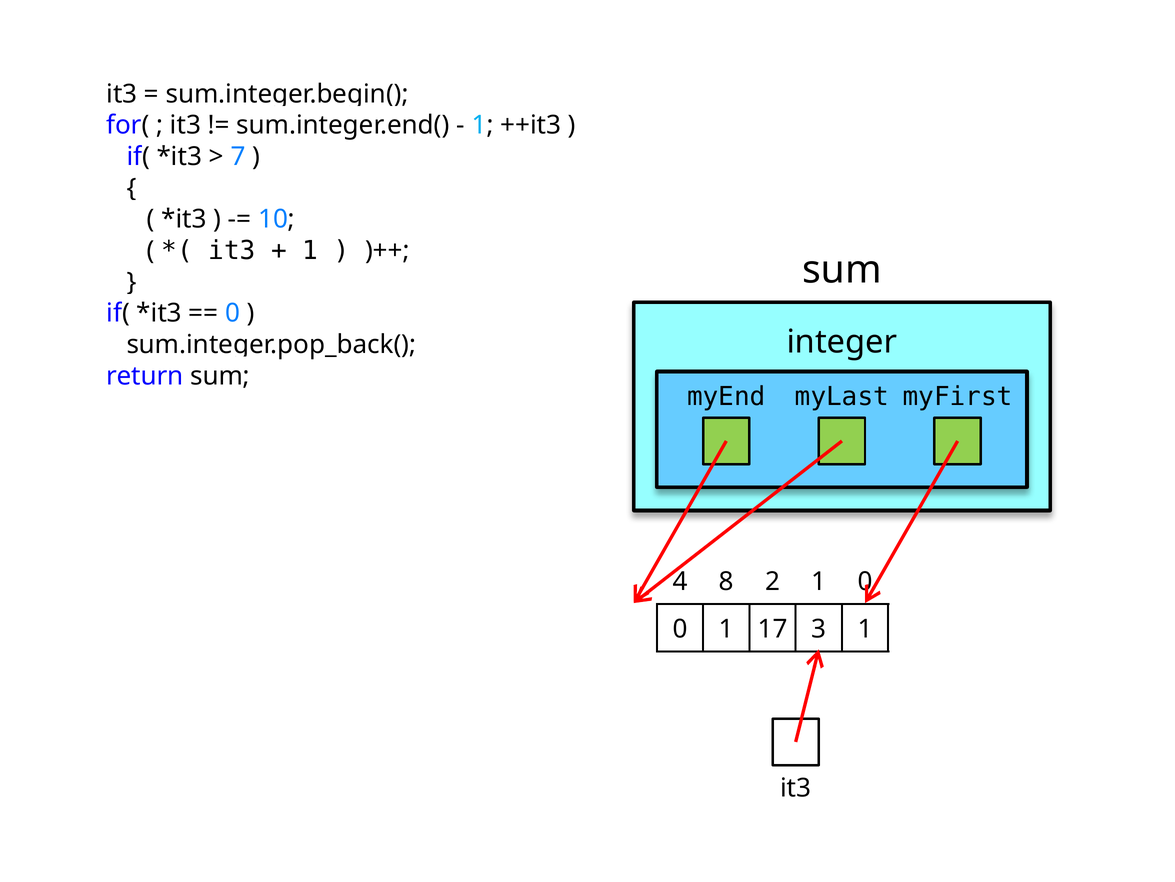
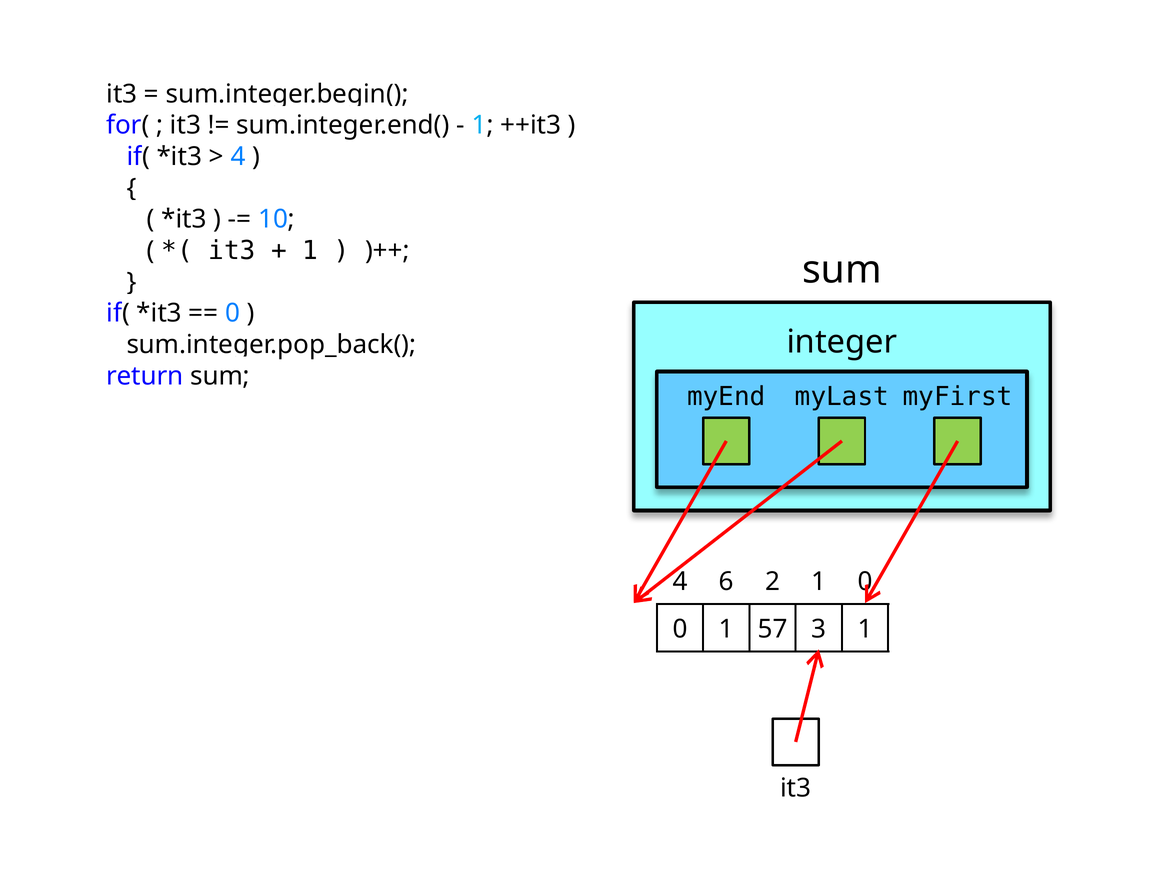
7 at (238, 156): 7 -> 4
8: 8 -> 6
17: 17 -> 57
